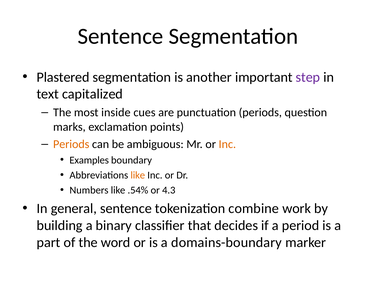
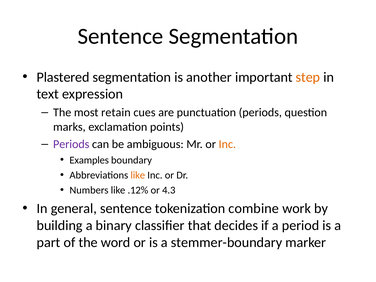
step colour: purple -> orange
capitalized: capitalized -> expression
inside: inside -> retain
Periods at (71, 144) colour: orange -> purple
.54%: .54% -> .12%
domains-boundary: domains-boundary -> stemmer-boundary
